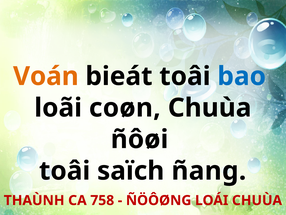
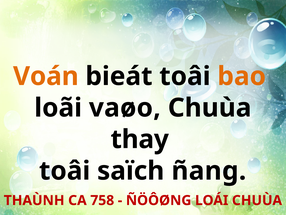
bao colour: blue -> orange
coøn: coøn -> vaøo
ñôøi: ñôøi -> thay
